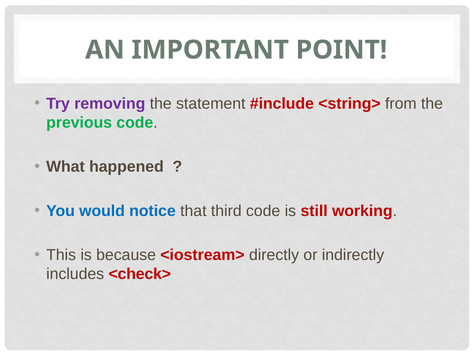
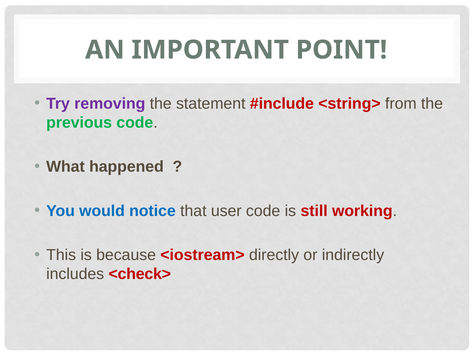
third: third -> user
